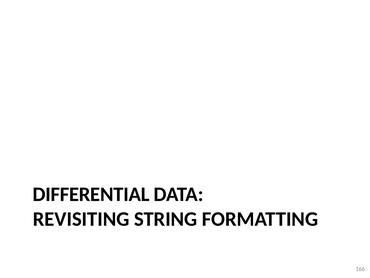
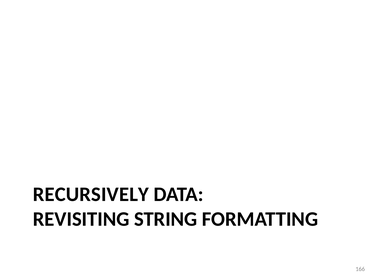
DIFFERENTIAL: DIFFERENTIAL -> RECURSIVELY
